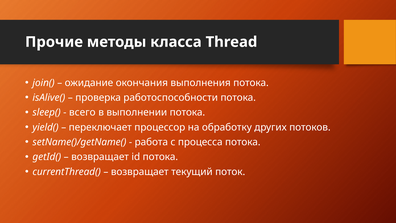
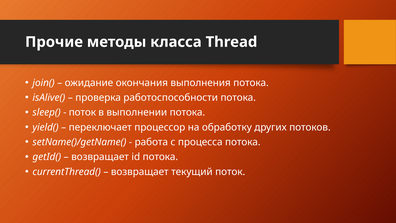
всего at (82, 112): всего -> поток
